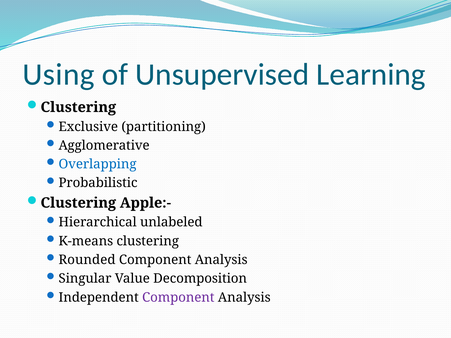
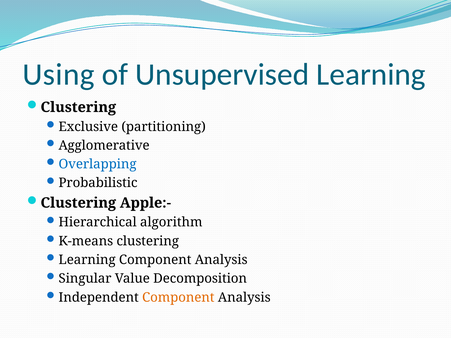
unlabeled: unlabeled -> algorithm
Rounded at (87, 260): Rounded -> Learning
Component at (178, 298) colour: purple -> orange
